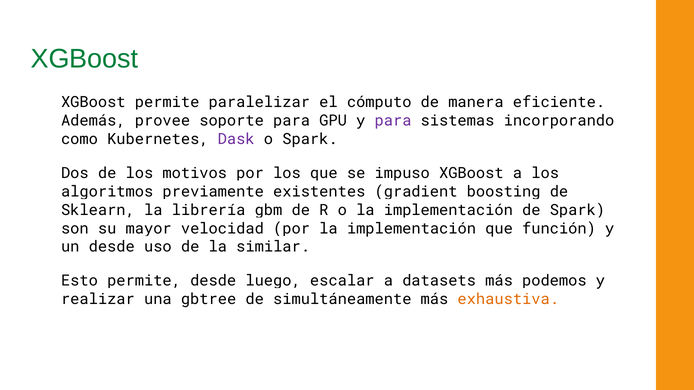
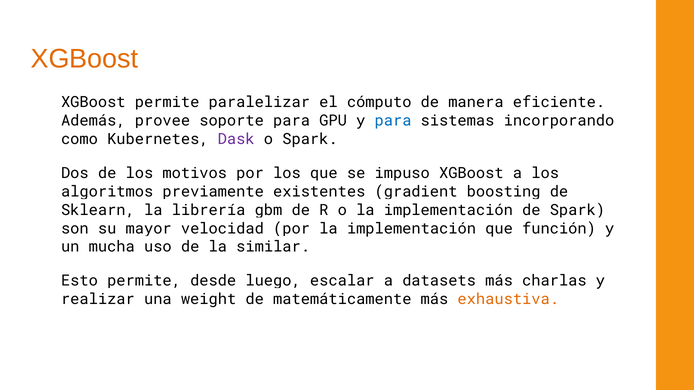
XGBoost at (84, 59) colour: green -> orange
para at (393, 121) colour: purple -> blue
un desde: desde -> mucha
podemos: podemos -> charlas
gbtree: gbtree -> weight
simultáneamente: simultáneamente -> matemáticamente
